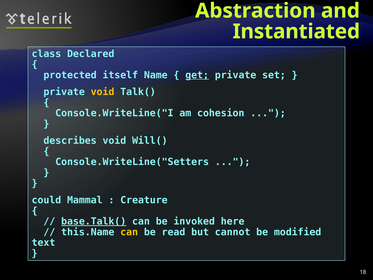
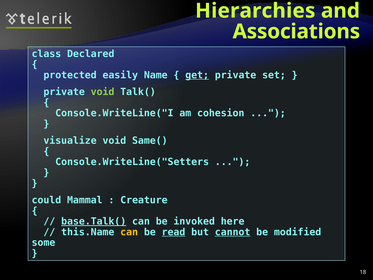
Abstraction: Abstraction -> Hierarchies
Instantiated: Instantiated -> Associations
itself: itself -> easily
void at (103, 92) colour: yellow -> light green
describes: describes -> visualize
Will(: Will( -> Same(
read underline: none -> present
cannot underline: none -> present
text: text -> some
